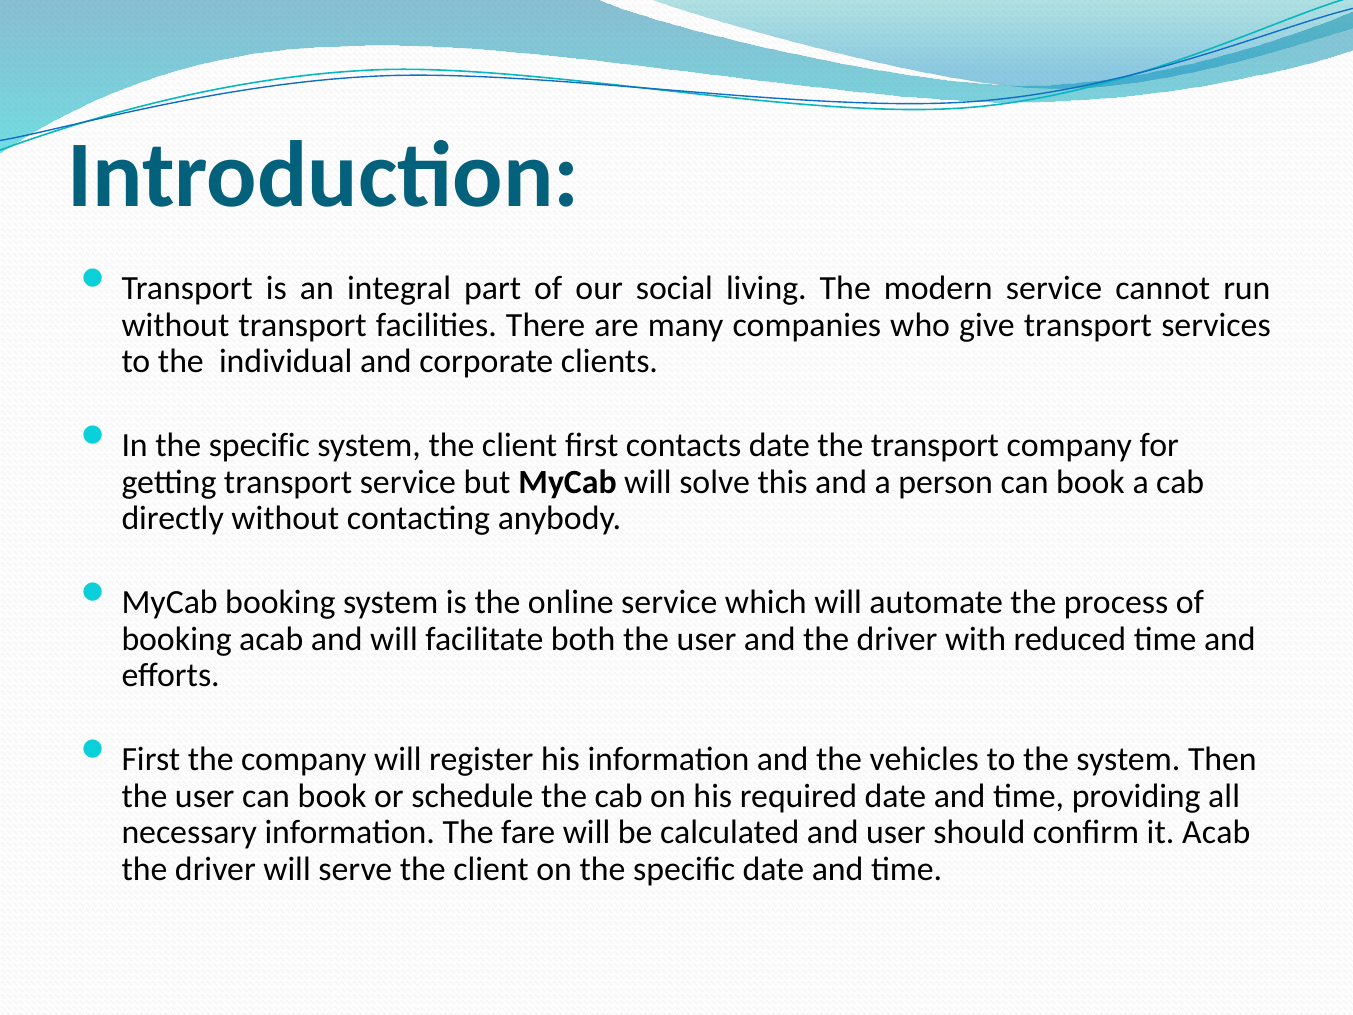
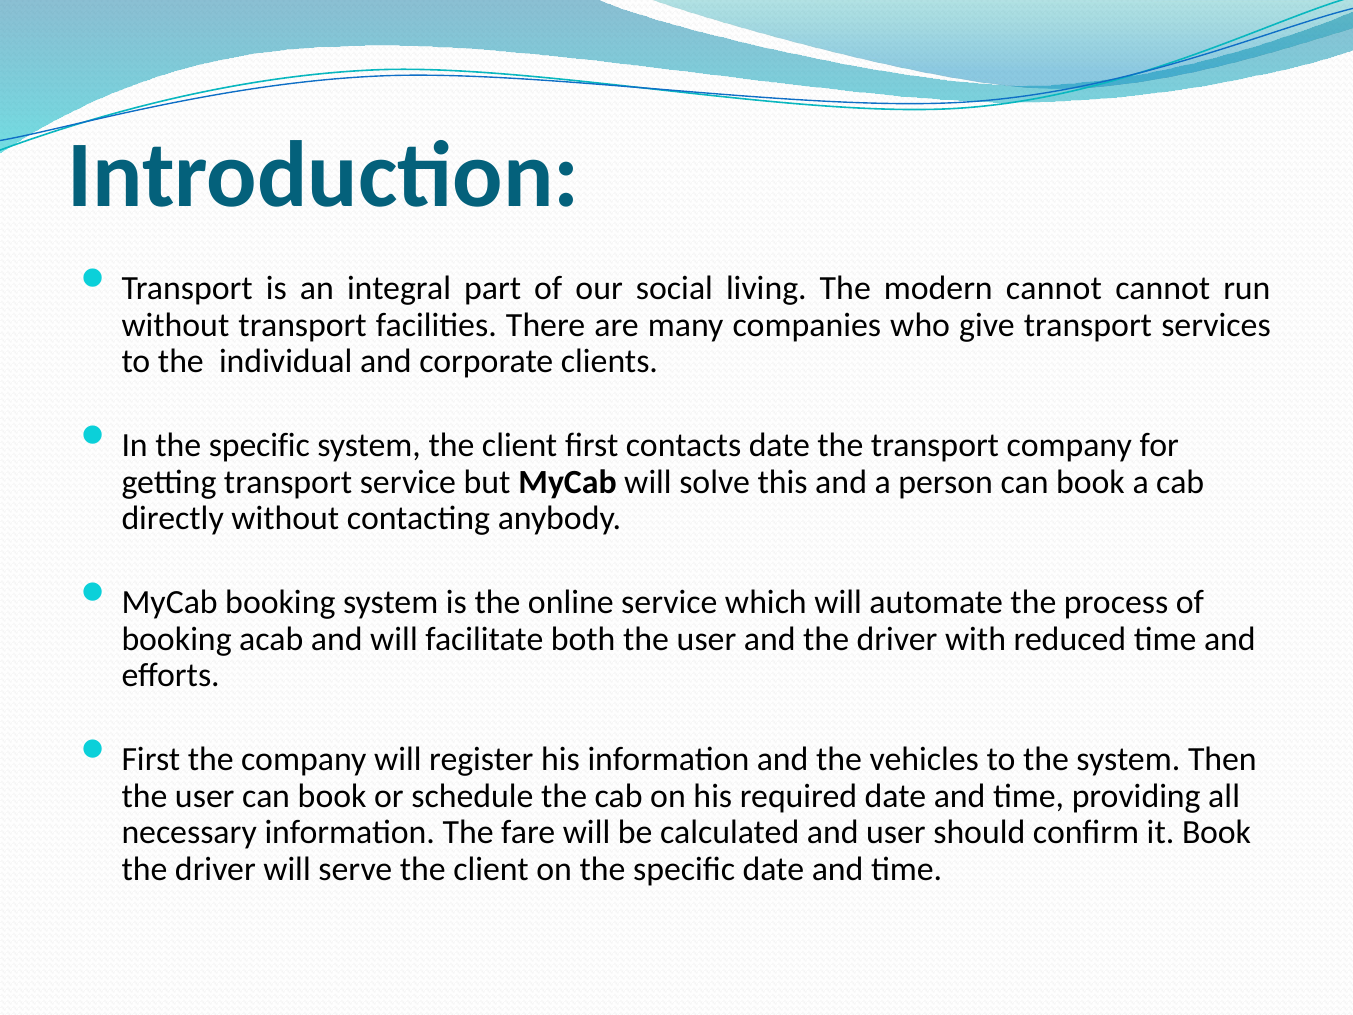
modern service: service -> cannot
it Acab: Acab -> Book
